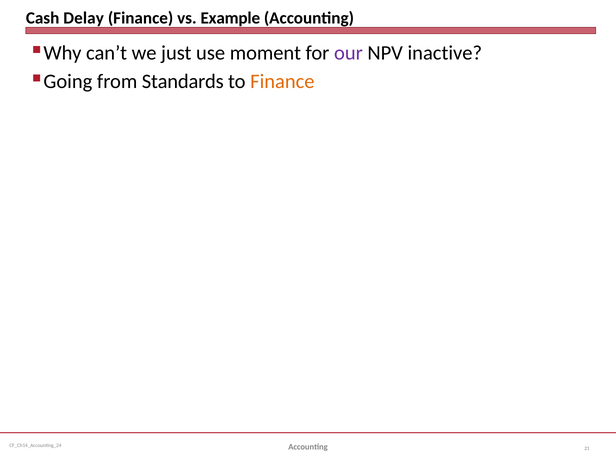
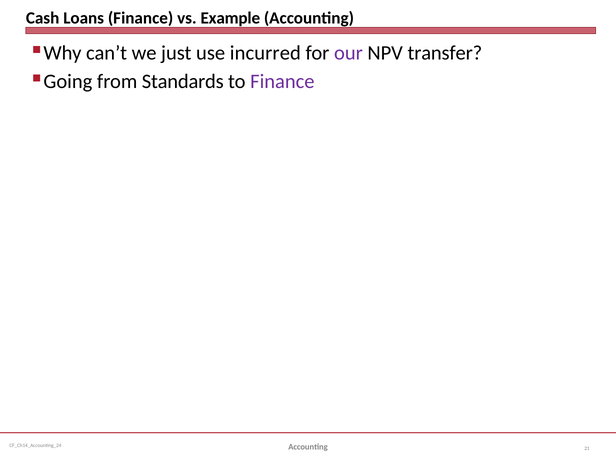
Delay: Delay -> Loans
moment: moment -> incurred
inactive: inactive -> transfer
Finance at (282, 81) colour: orange -> purple
